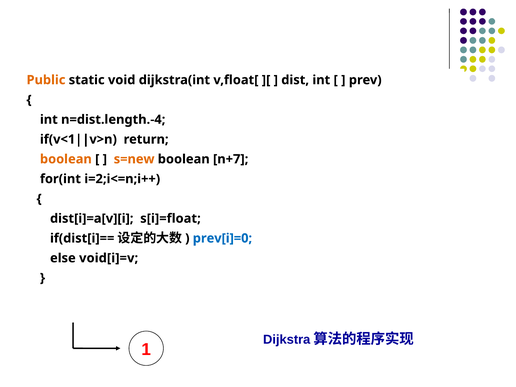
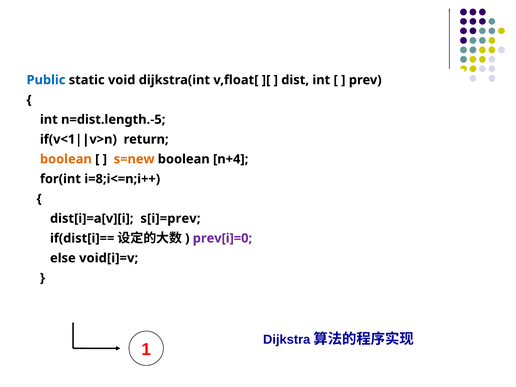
Public colour: orange -> blue
n=dist.length.-4: n=dist.length.-4 -> n=dist.length.-5
n+7: n+7 -> n+4
i=2;i<=n;i++: i=2;i<=n;i++ -> i=8;i<=n;i++
s[i]=float: s[i]=float -> s[i]=prev
prev[i]=0 colour: blue -> purple
